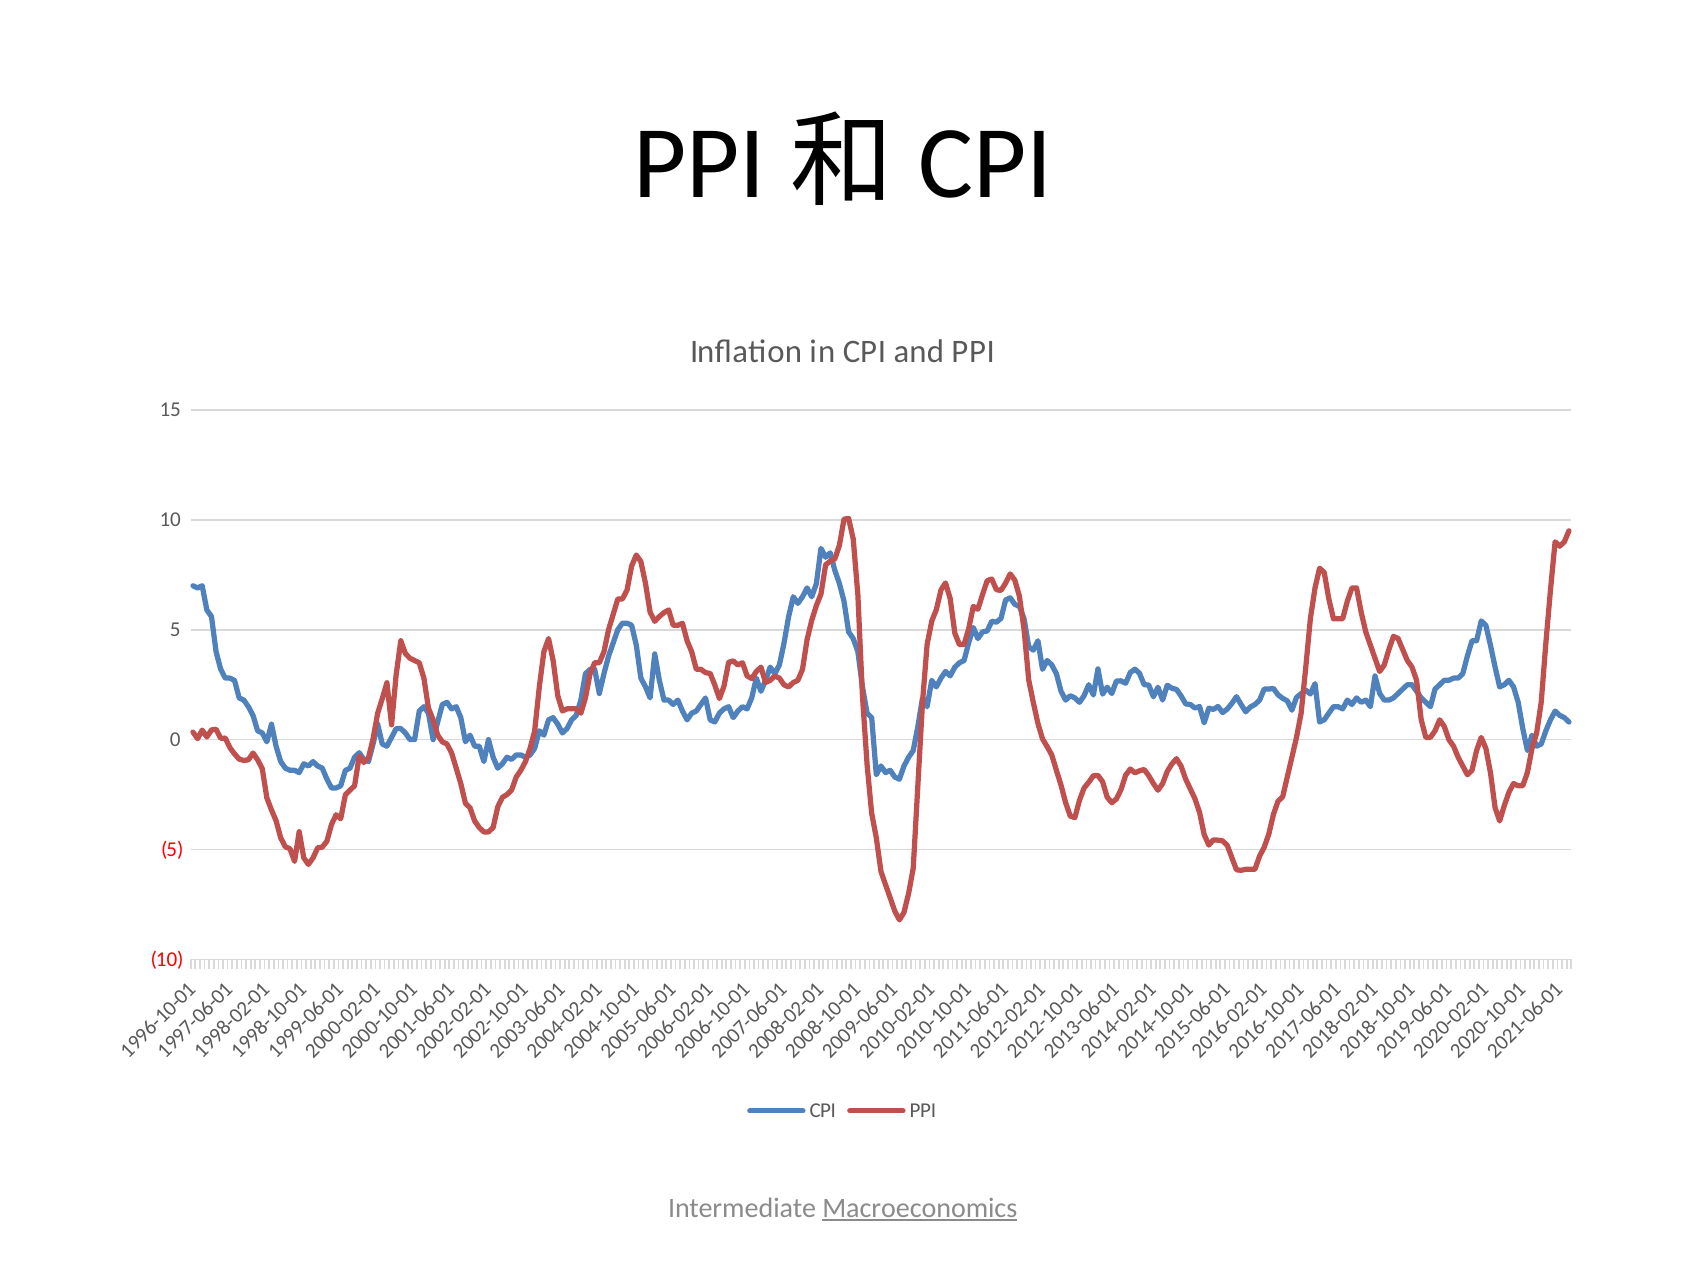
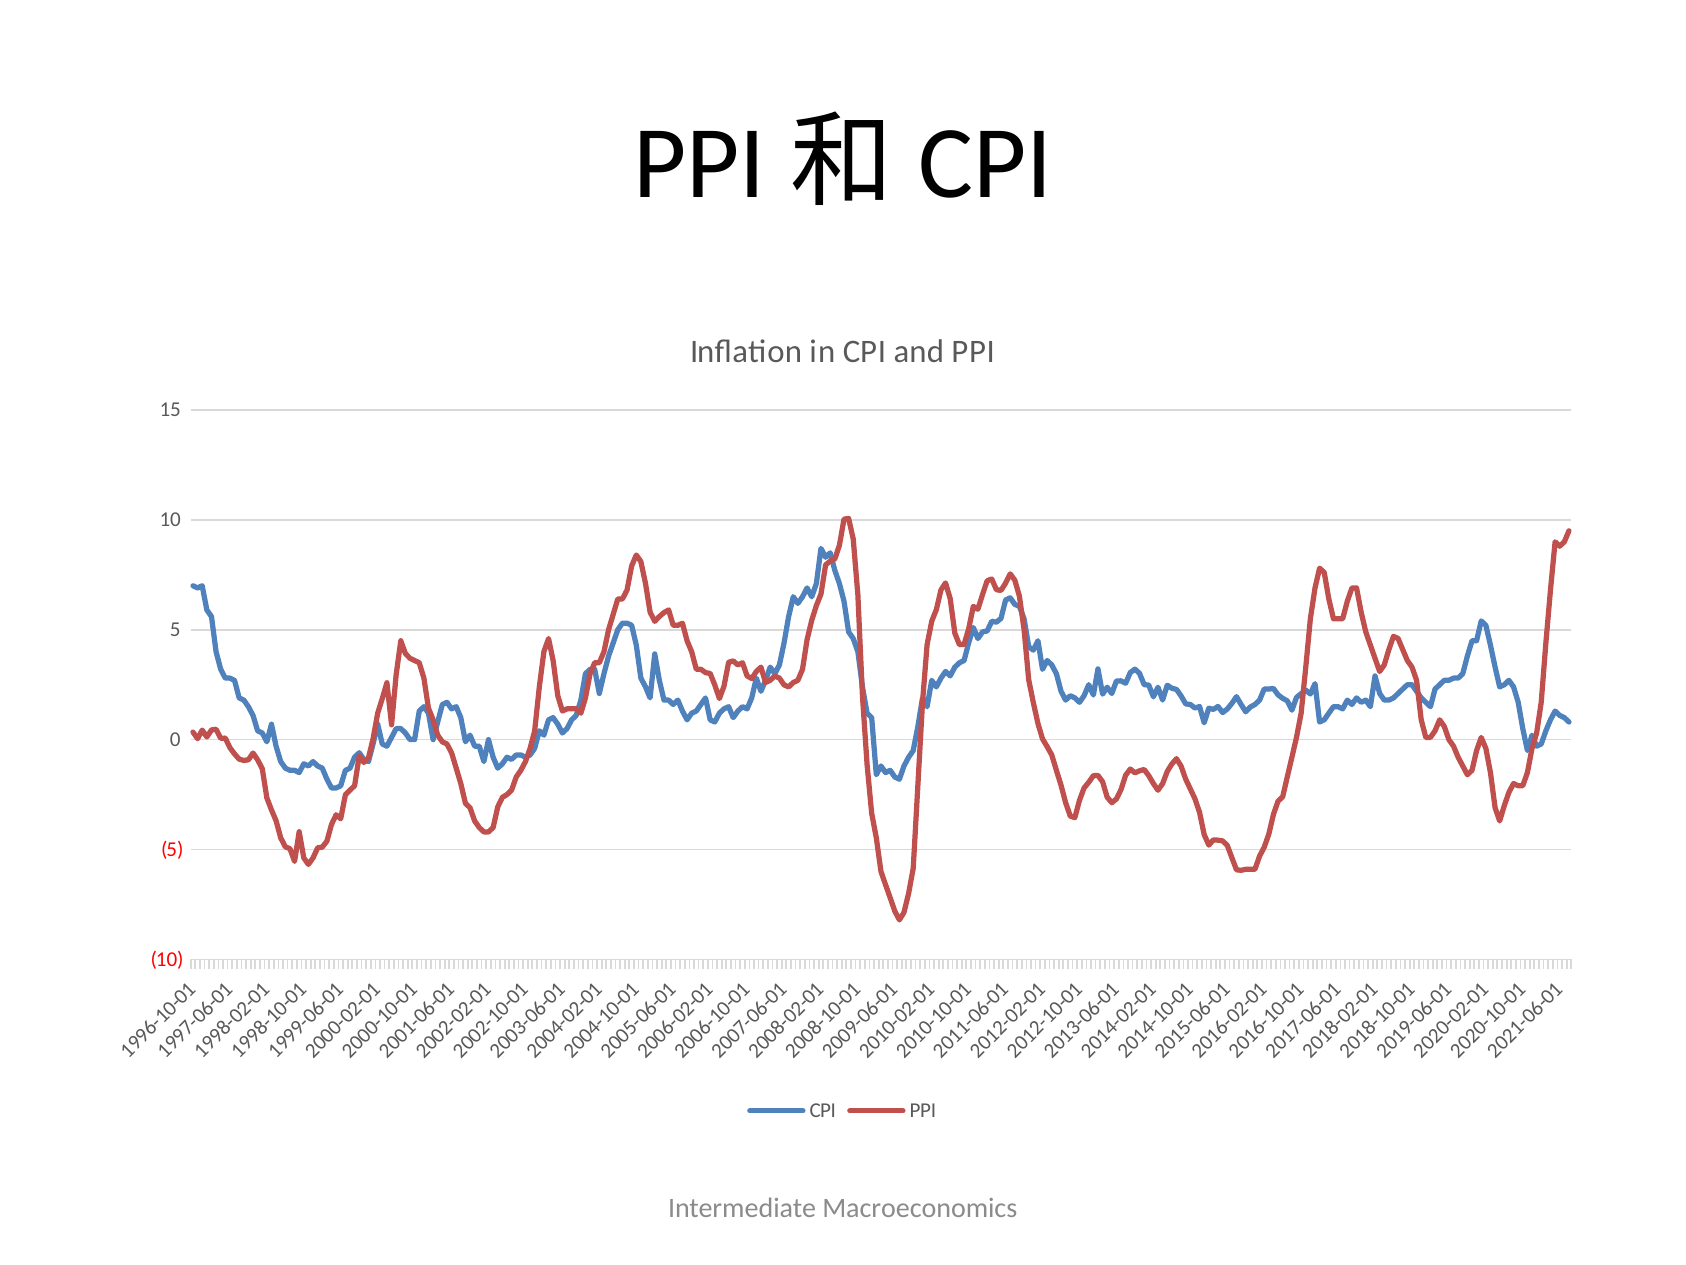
Macroeconomics underline: present -> none
